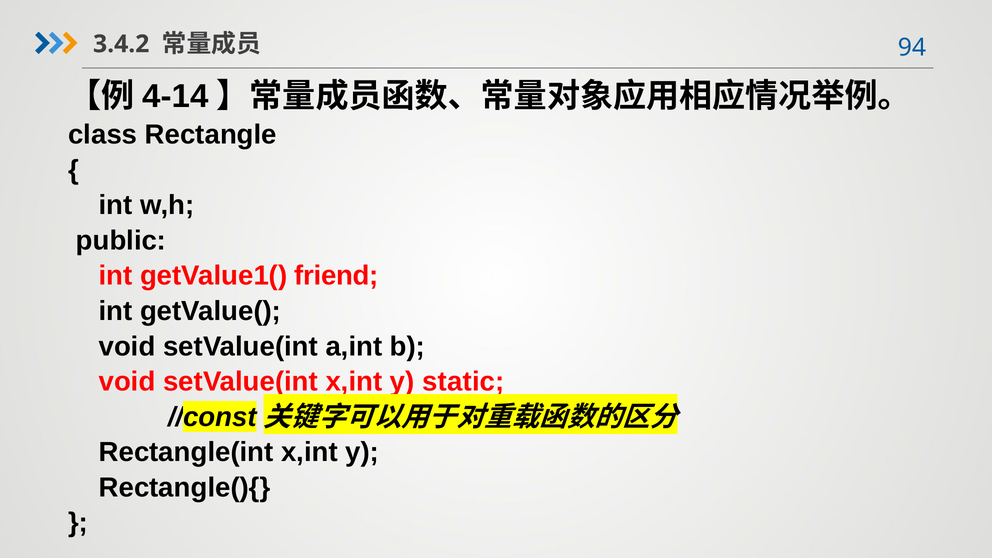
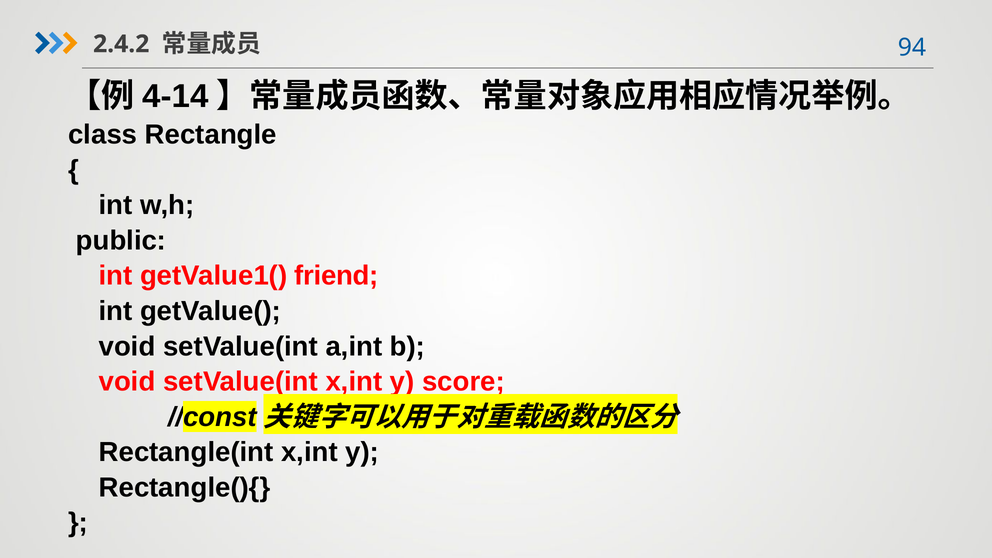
3.4.2: 3.4.2 -> 2.4.2
static: static -> score
